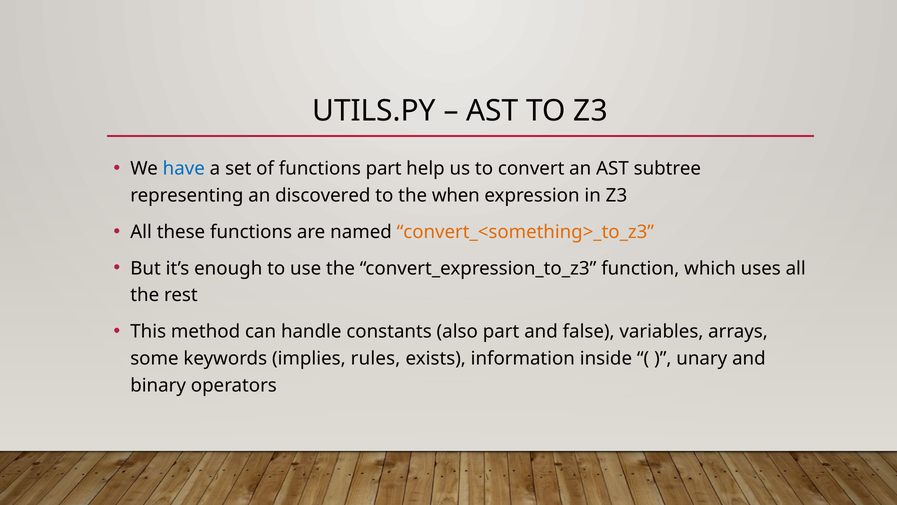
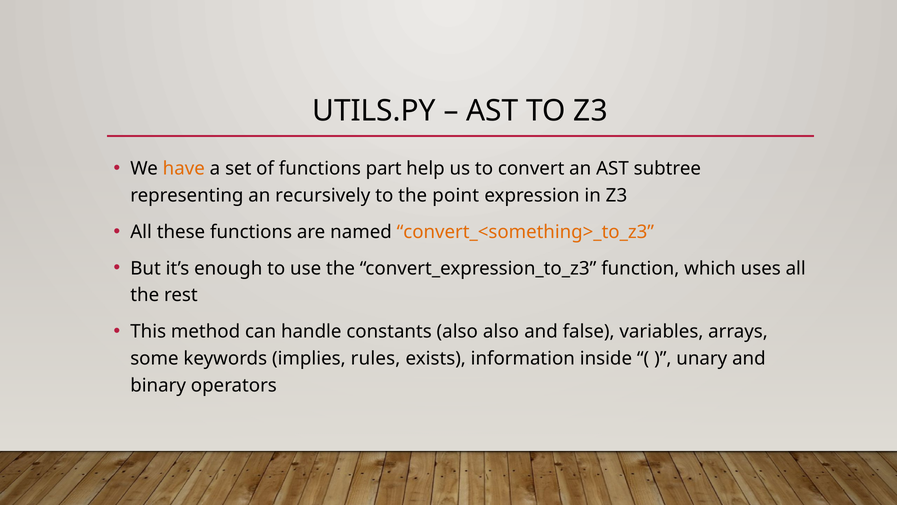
have colour: blue -> orange
discovered: discovered -> recursively
when: when -> point
also part: part -> also
